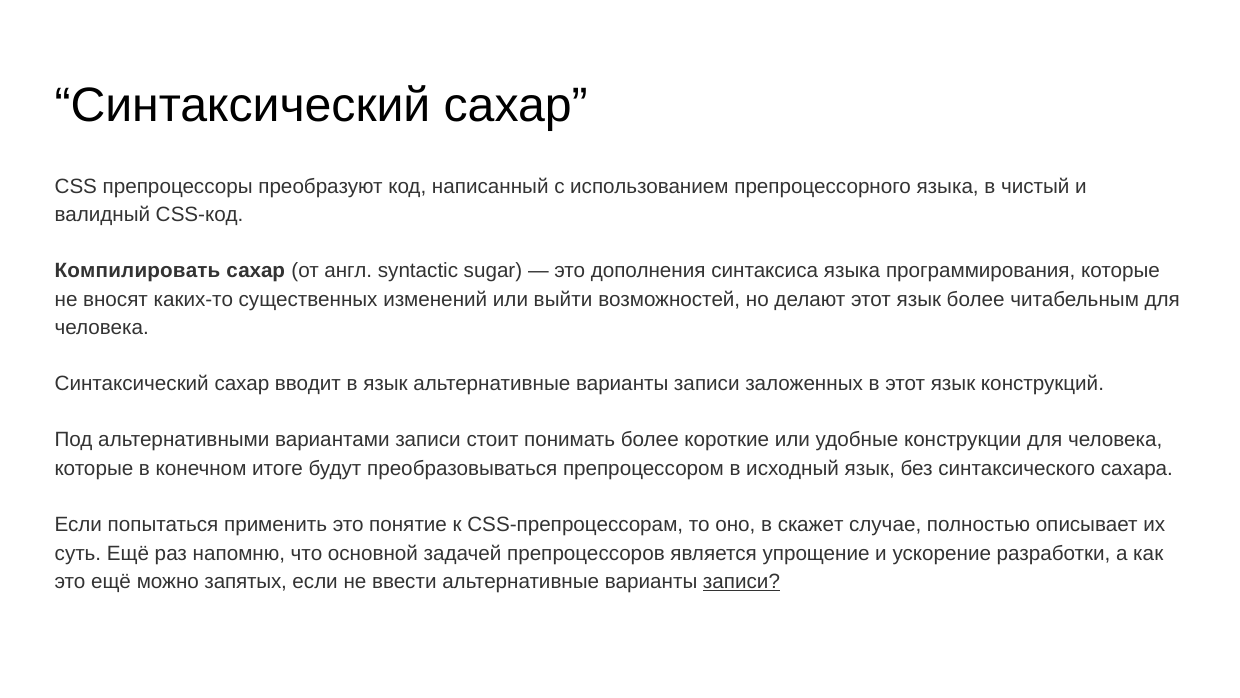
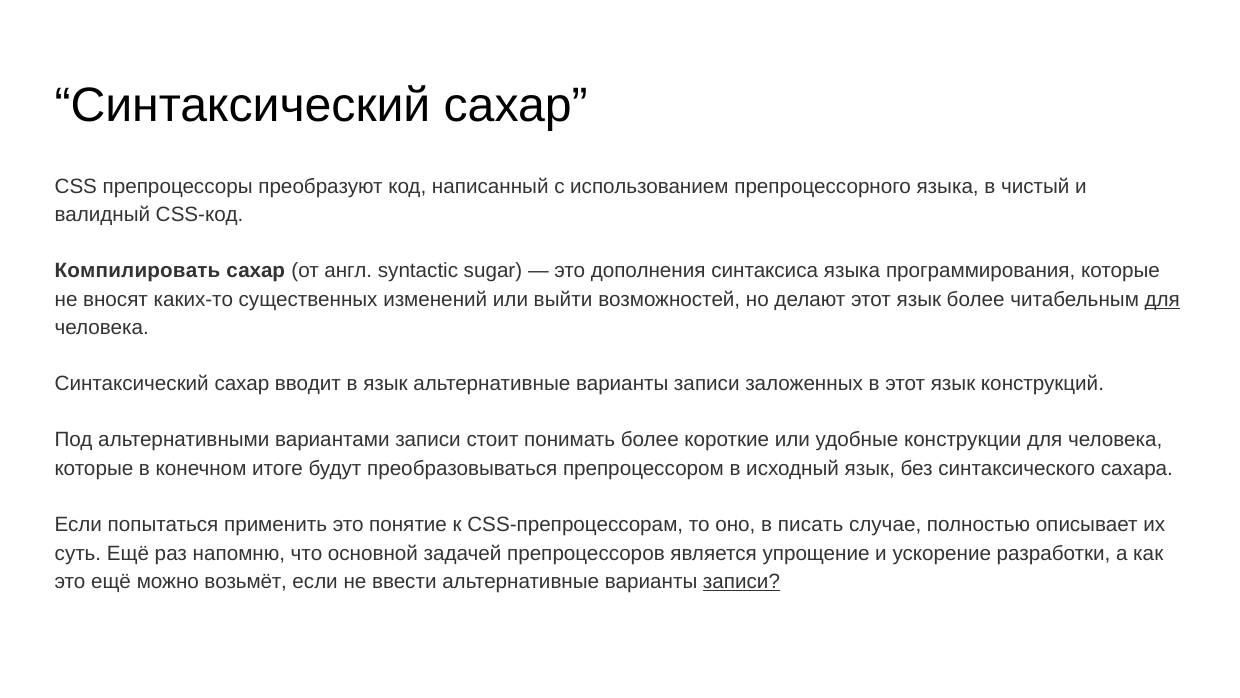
для at (1162, 299) underline: none -> present
скажет: скажет -> писать
запятых: запятых -> возьмёт
